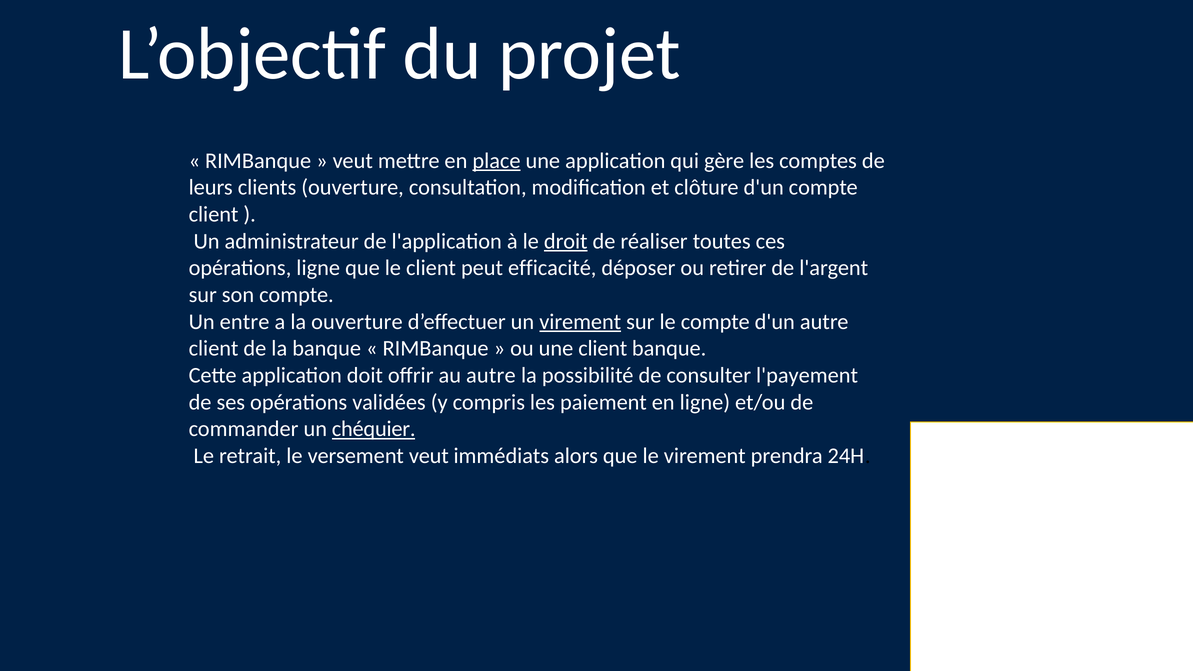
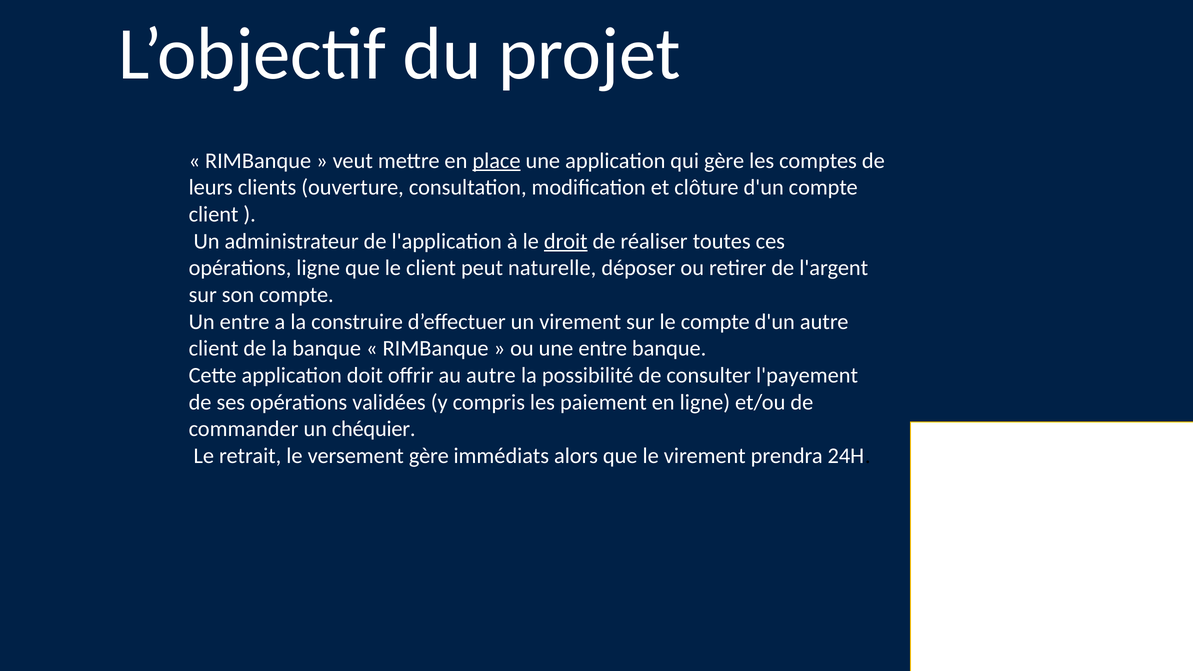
efficacité: efficacité -> naturelle
la ouverture: ouverture -> construire
virement at (580, 322) underline: present -> none
une client: client -> entre
chéquier underline: present -> none
versement veut: veut -> gère
